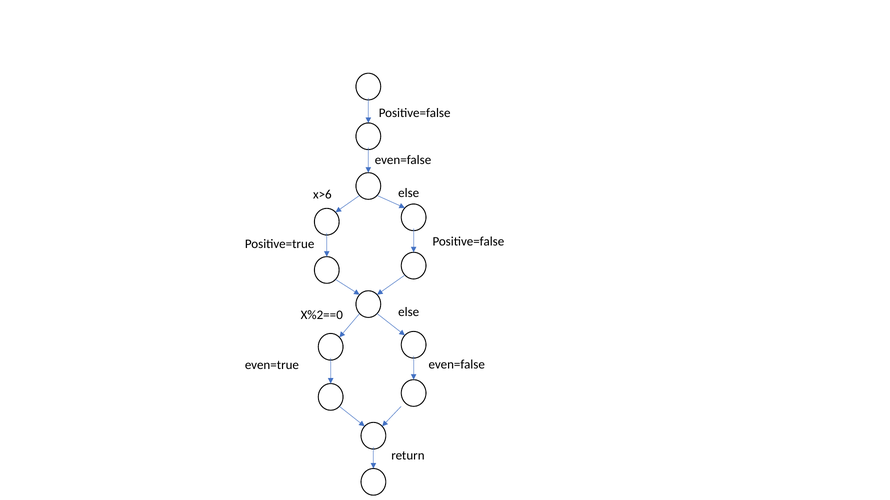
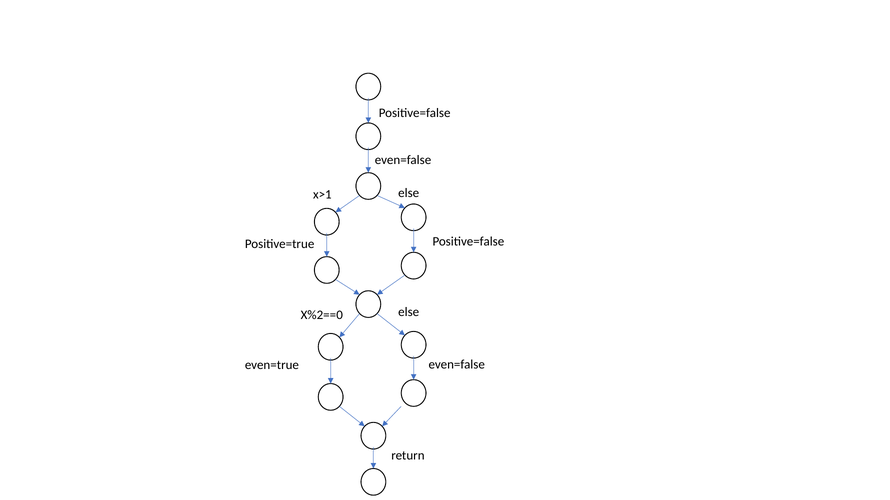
x>6: x>6 -> x>1
